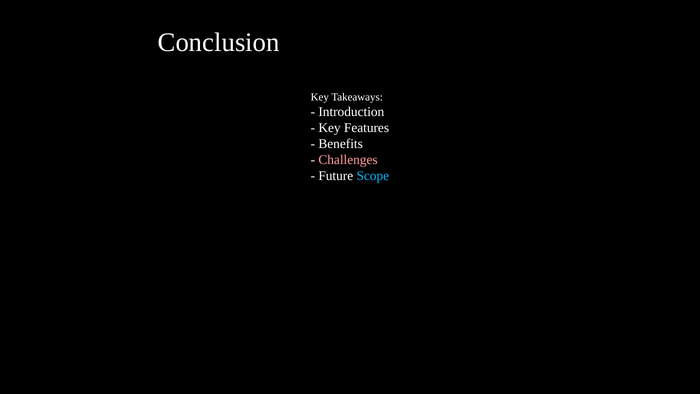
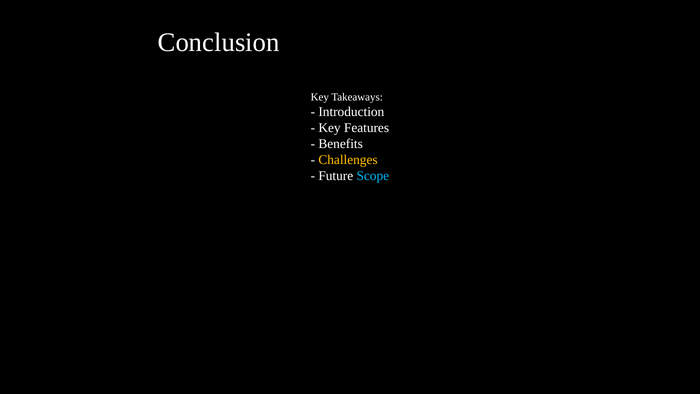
Challenges colour: pink -> yellow
